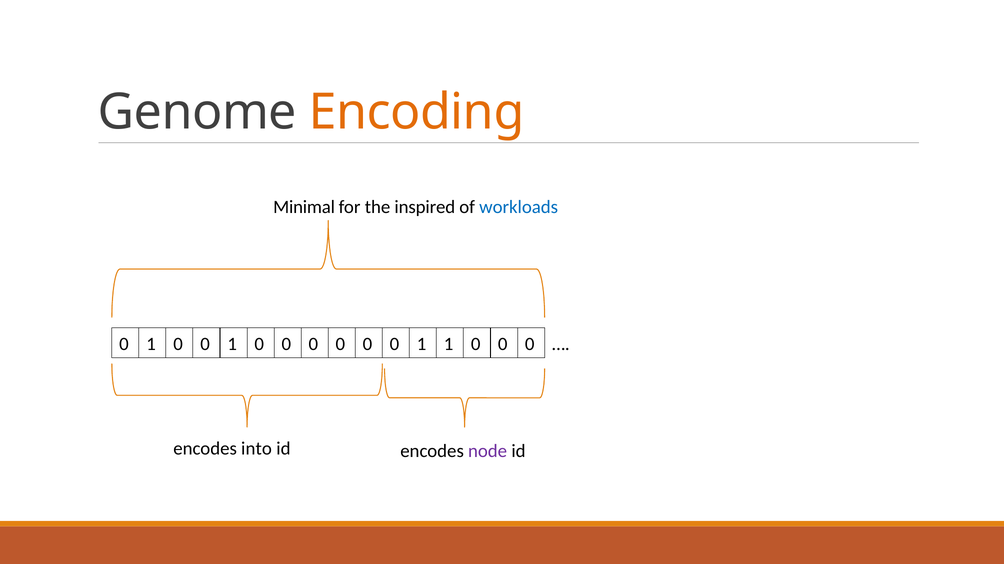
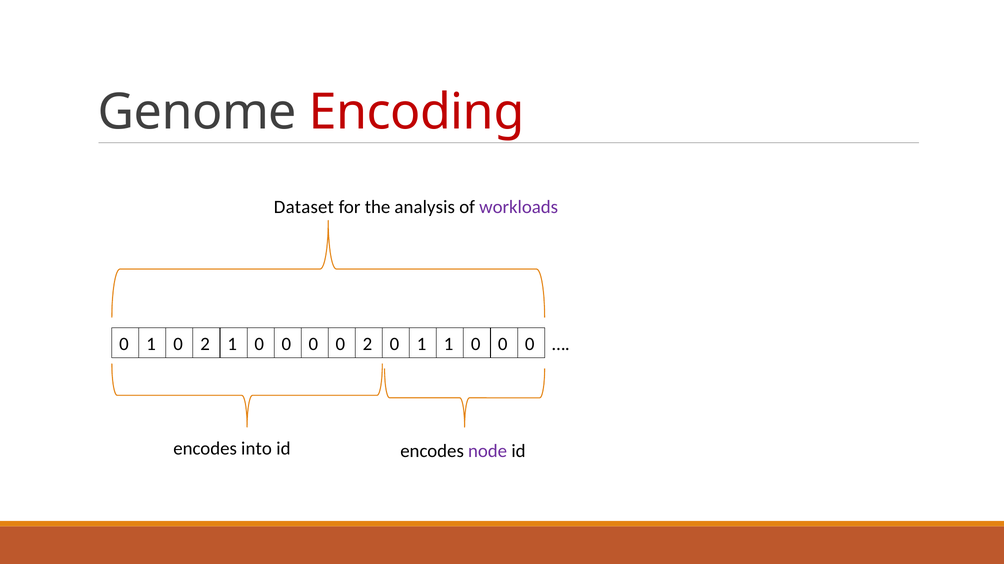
Encoding colour: orange -> red
Minimal: Minimal -> Dataset
inspired: inspired -> analysis
workloads colour: blue -> purple
0 at (205, 345): 0 -> 2
0 at (367, 345): 0 -> 2
